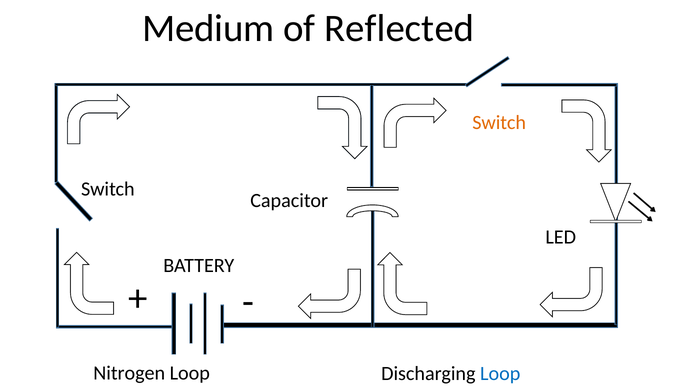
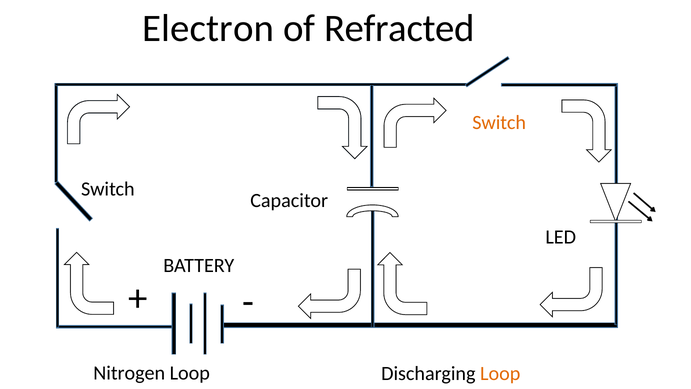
Medium: Medium -> Electron
Reflected: Reflected -> Refracted
Loop at (500, 373) colour: blue -> orange
